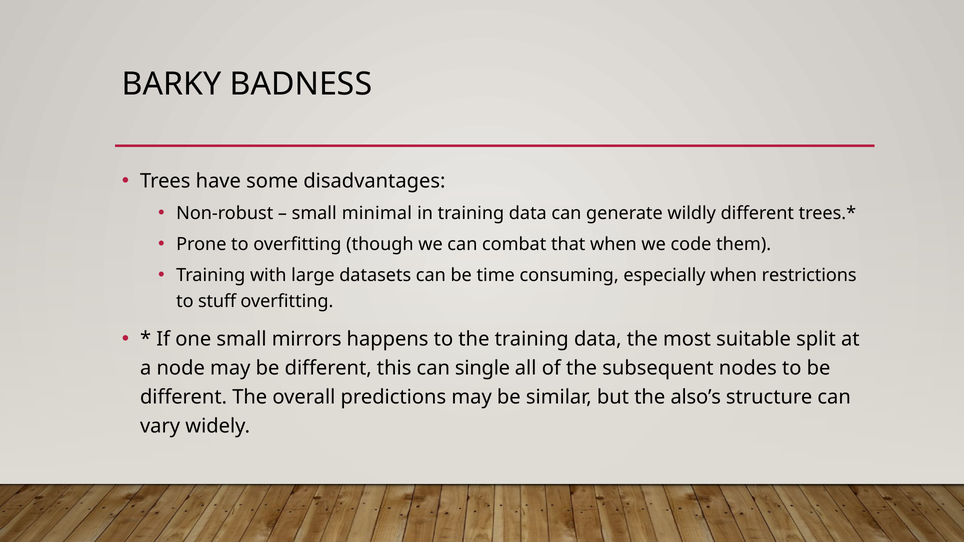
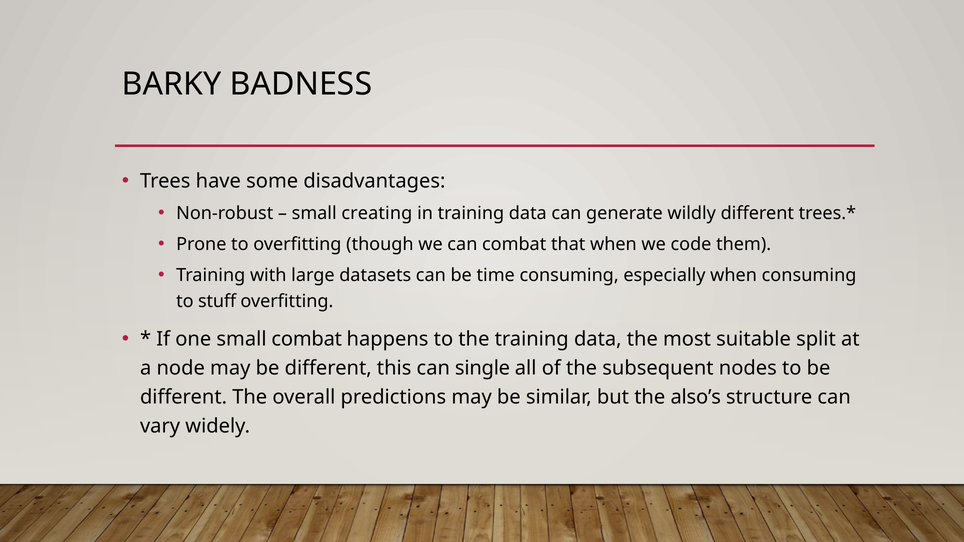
minimal: minimal -> creating
when restrictions: restrictions -> consuming
small mirrors: mirrors -> combat
